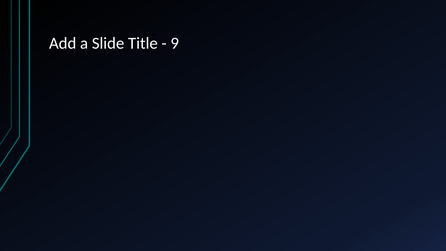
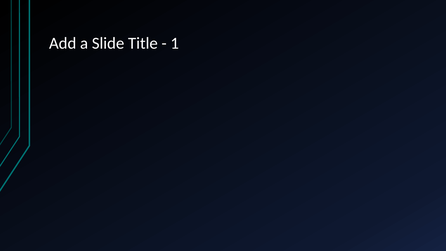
9: 9 -> 1
